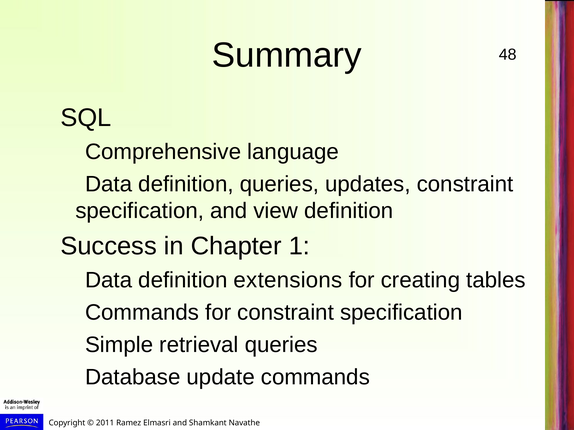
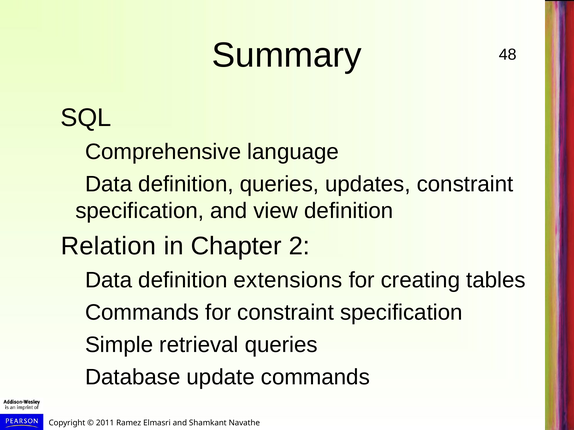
Success: Success -> Relation
1: 1 -> 2
